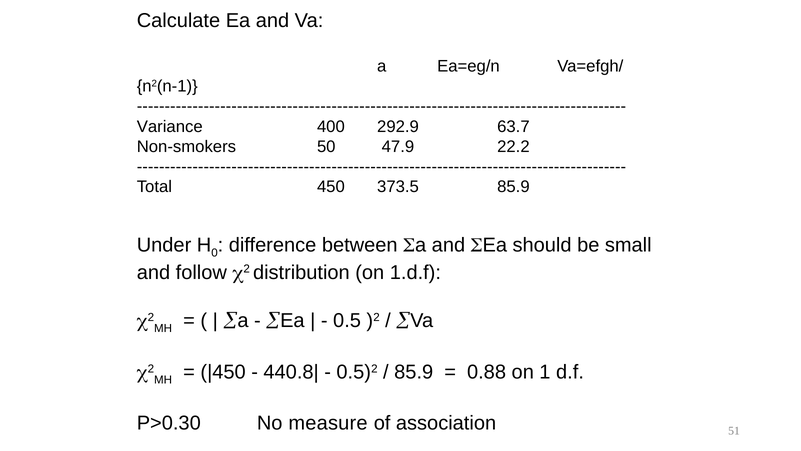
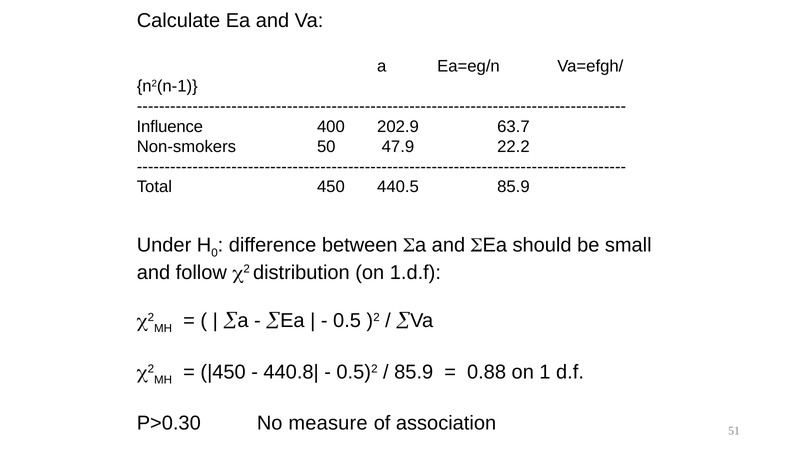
Variance: Variance -> Influence
292.9: 292.9 -> 202.9
373.5: 373.5 -> 440.5
